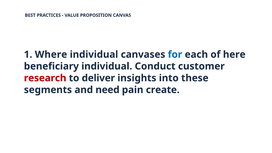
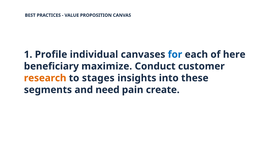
Where: Where -> Profile
beneficiary individual: individual -> maximize
research colour: red -> orange
deliver: deliver -> stages
